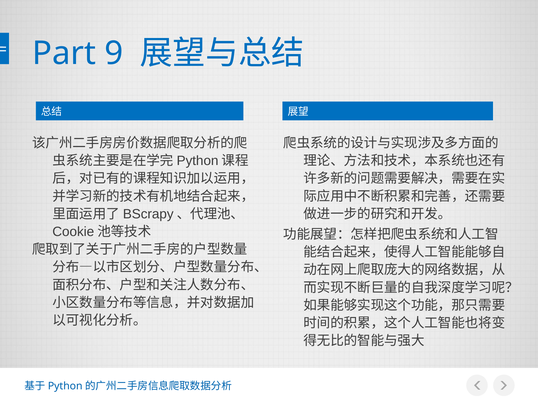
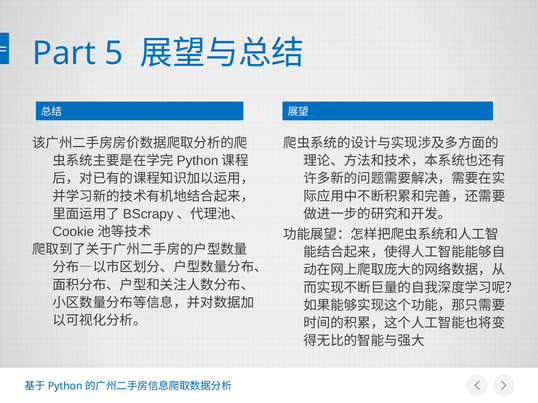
9: 9 -> 5
